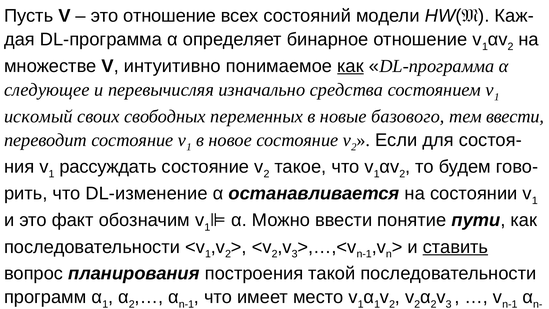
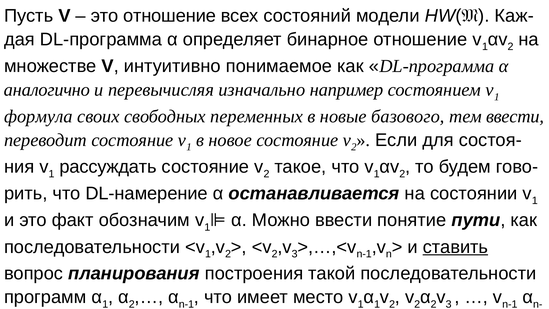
как at (350, 66) underline: present -> none
следующее: следующее -> аналогично
средства: средства -> например
искомый: искомый -> формула
DL-изменение: DL-изменение -> DL-намерение
